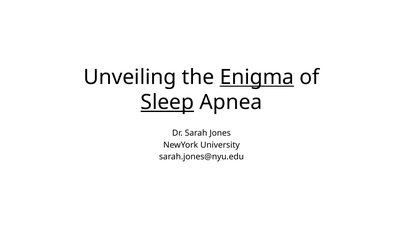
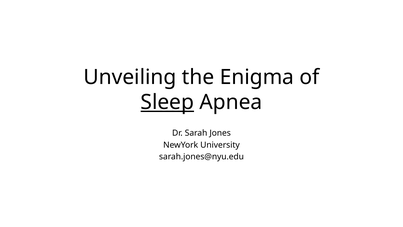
Enigma underline: present -> none
